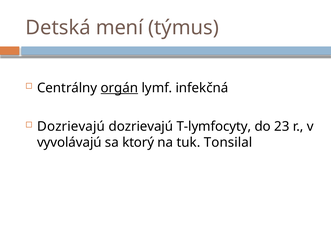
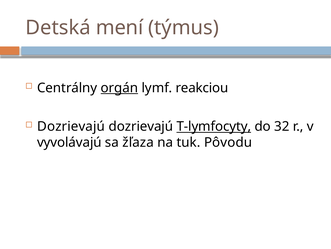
infekčná: infekčná -> reakciou
T-lymfocyty underline: none -> present
23: 23 -> 32
ktorý: ktorý -> žľaza
Tonsilal: Tonsilal -> Pôvodu
